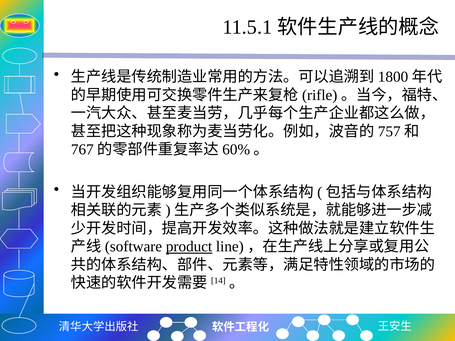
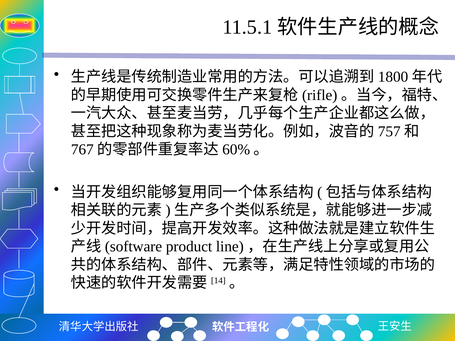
product underline: present -> none
